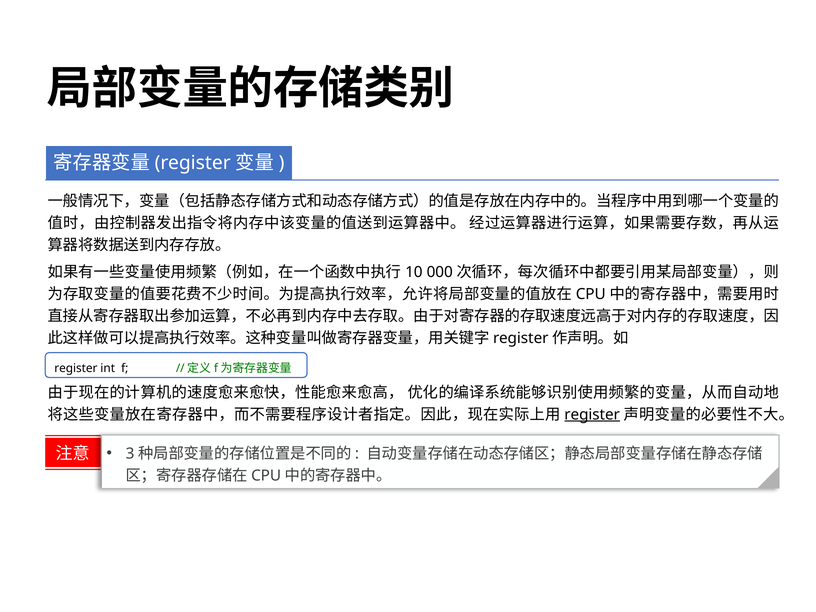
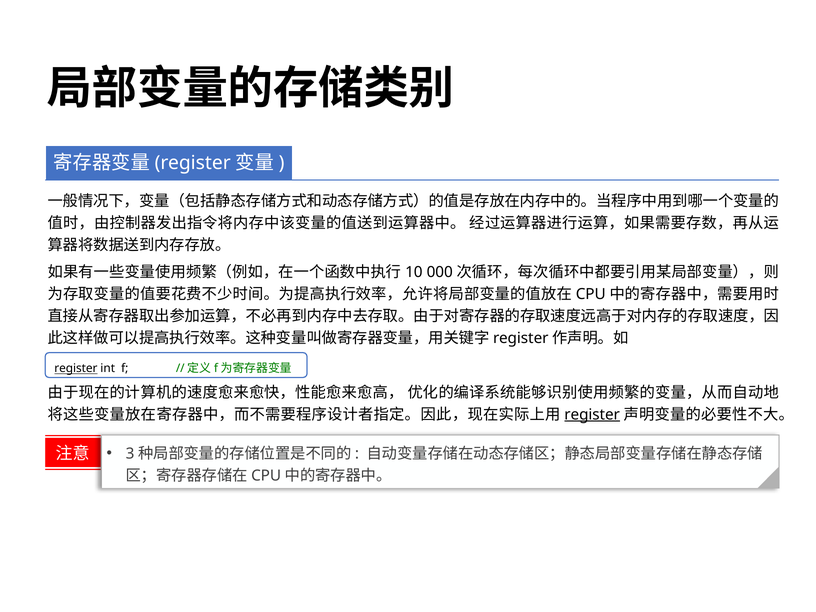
register at (76, 369) underline: none -> present
